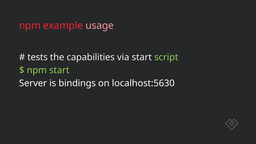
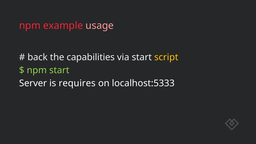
tests: tests -> back
script colour: light green -> yellow
bindings: bindings -> requires
localhost:5630: localhost:5630 -> localhost:5333
